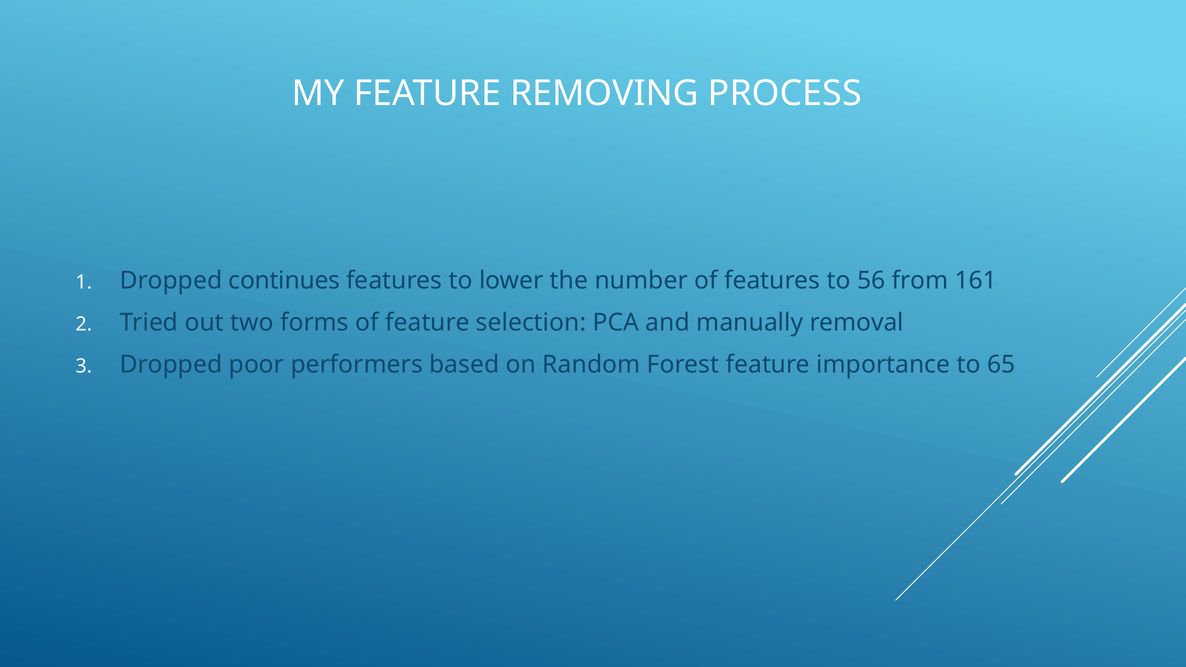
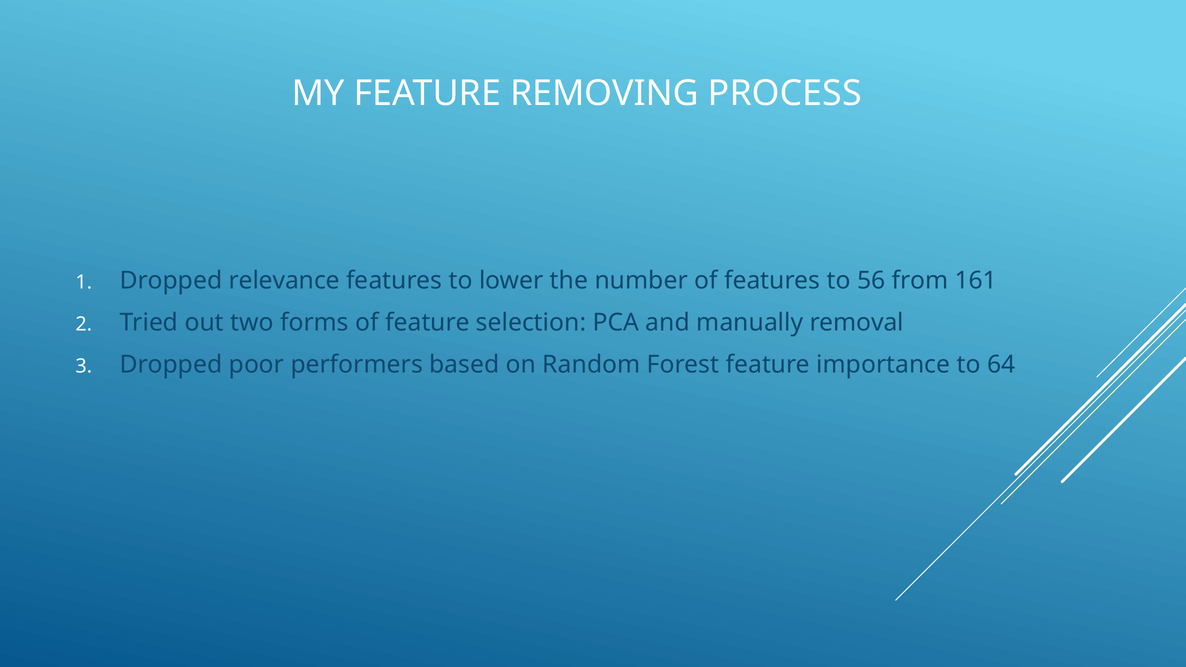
continues: continues -> relevance
65: 65 -> 64
